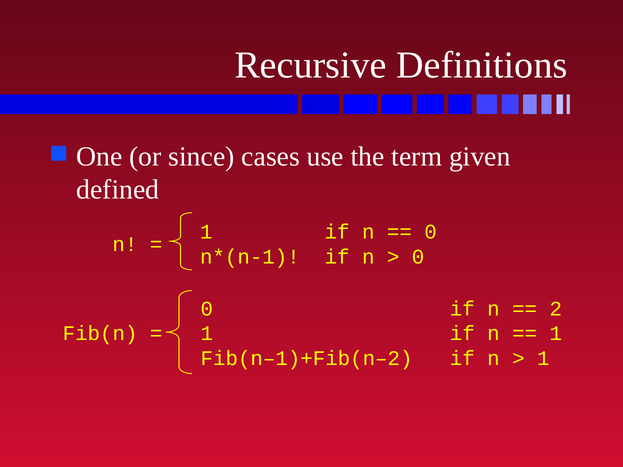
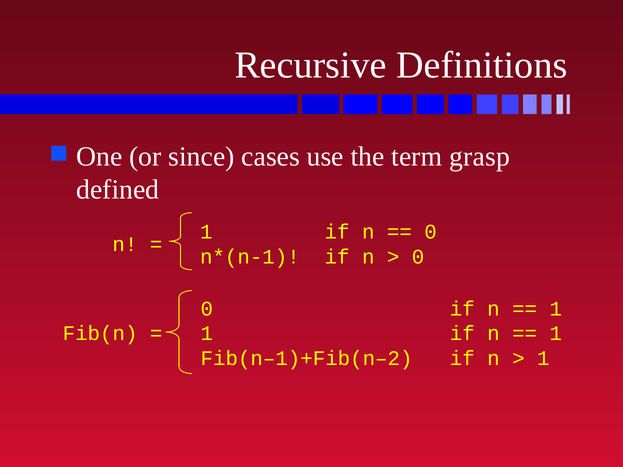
given: given -> grasp
2 at (556, 309): 2 -> 1
